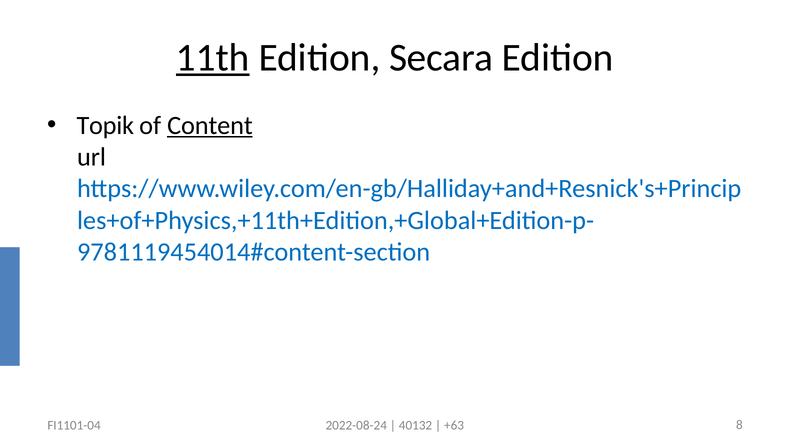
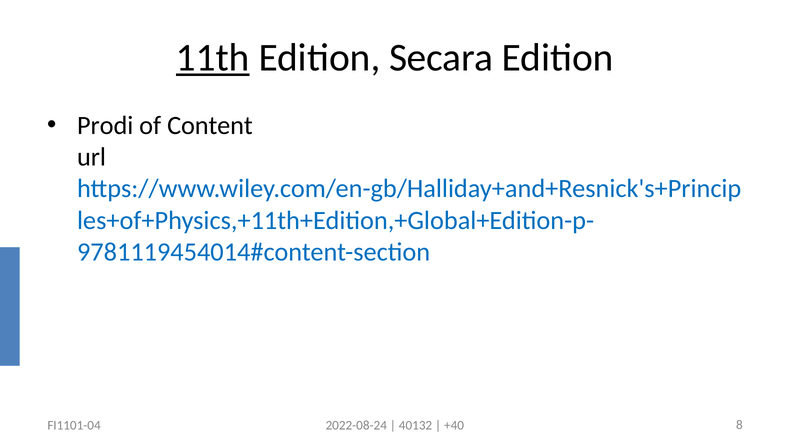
Topik: Topik -> Prodi
Content underline: present -> none
+63: +63 -> +40
